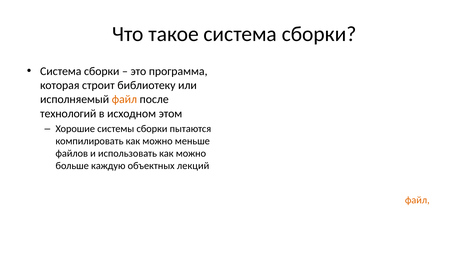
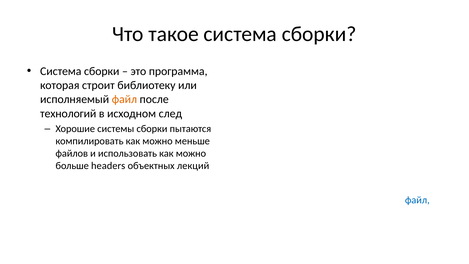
этом: этом -> след
каждую: каждую -> headers
файл at (417, 200) colour: orange -> blue
